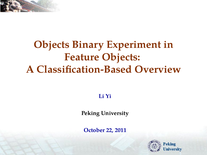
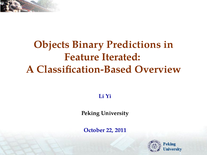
Experiment: Experiment -> Predictions
Feature Objects: Objects -> Iterated
